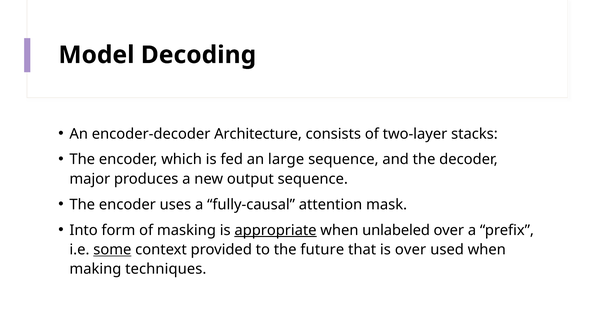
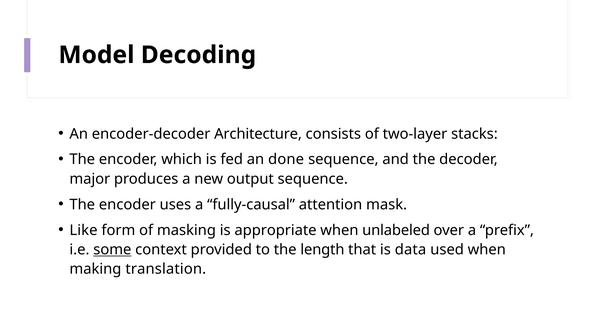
large: large -> done
Into: Into -> Like
appropriate underline: present -> none
future: future -> length
is over: over -> data
techniques: techniques -> translation
